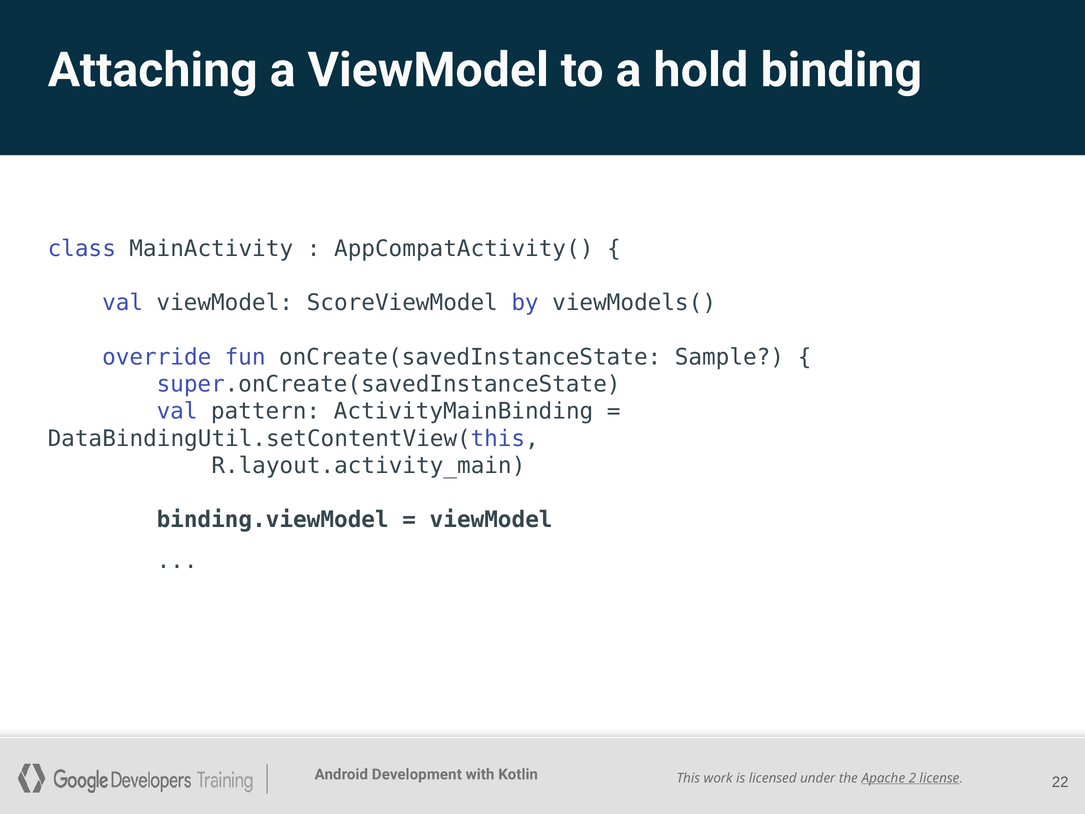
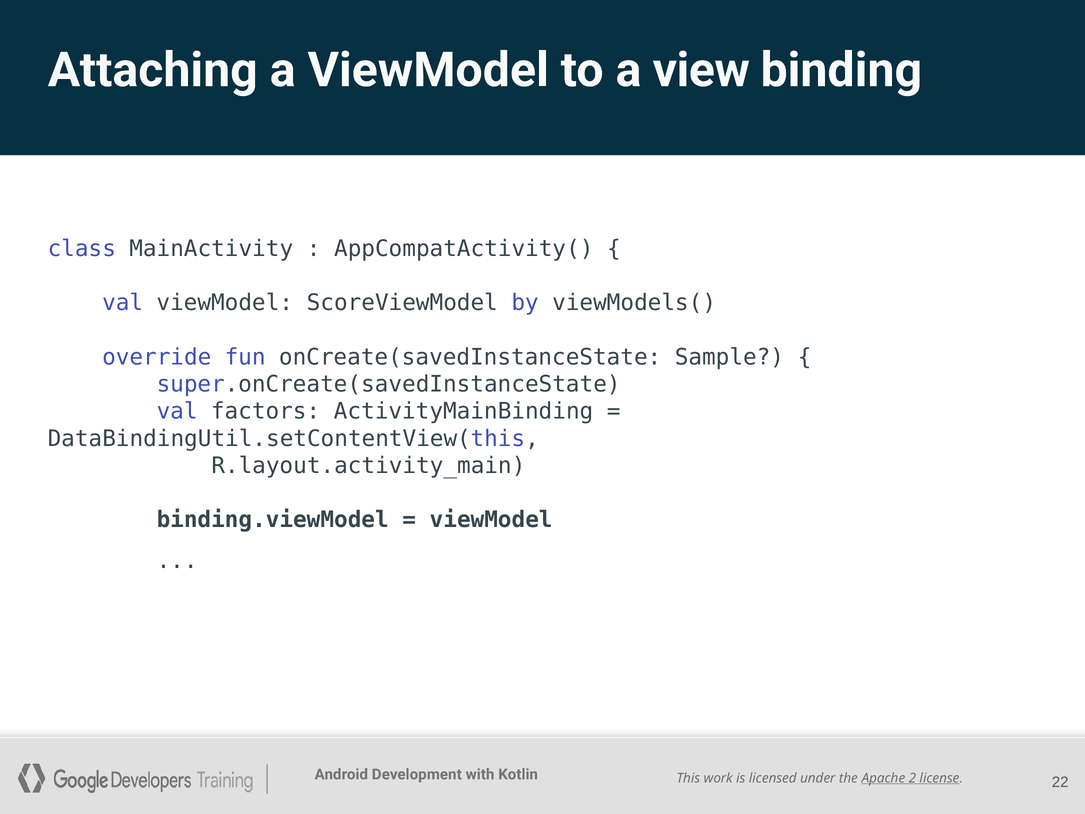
hold: hold -> view
pattern: pattern -> factors
